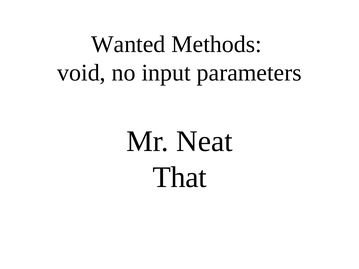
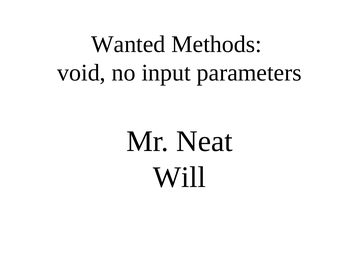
That: That -> Will
